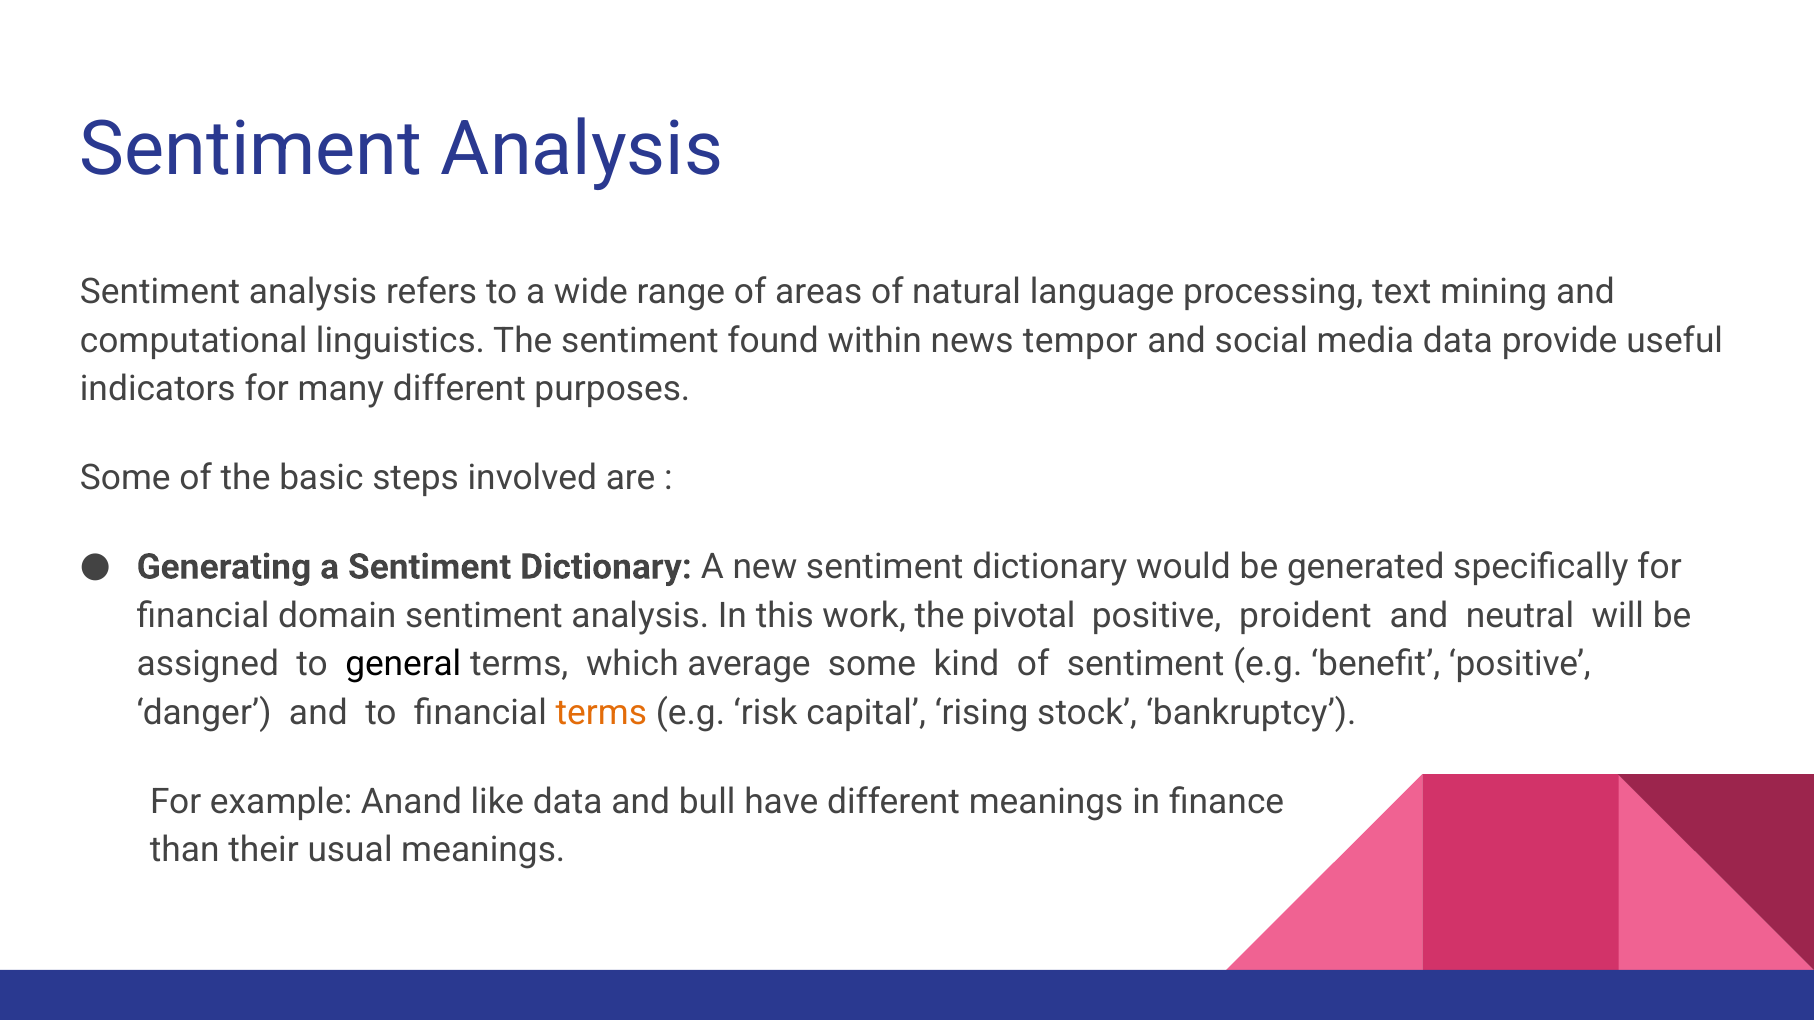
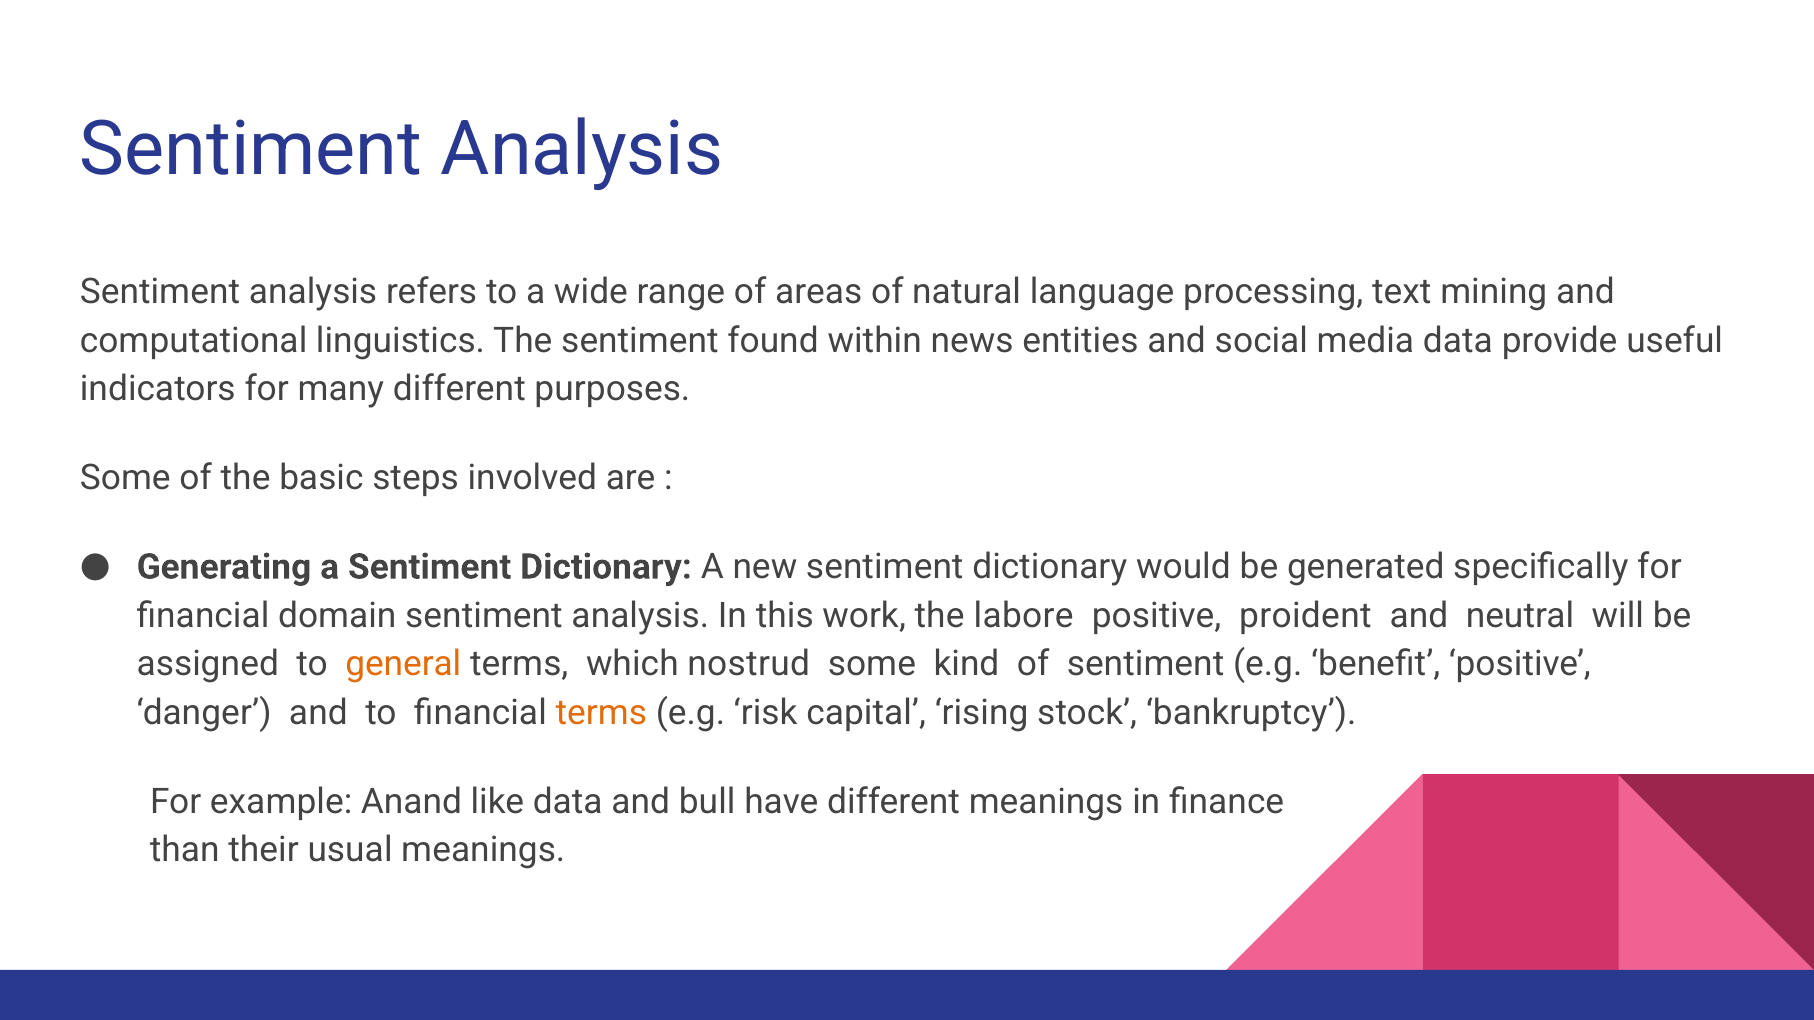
tempor: tempor -> entities
pivotal: pivotal -> labore
general colour: black -> orange
average: average -> nostrud
